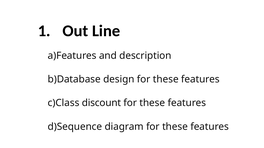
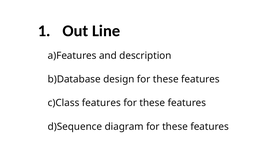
discount at (101, 103): discount -> features
